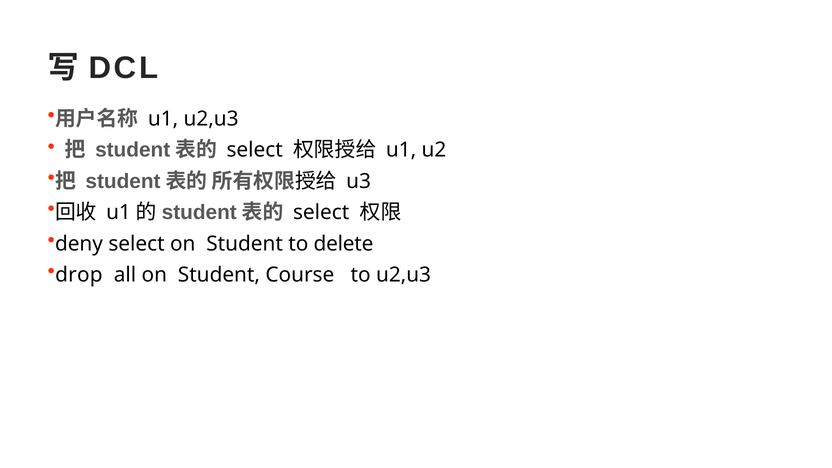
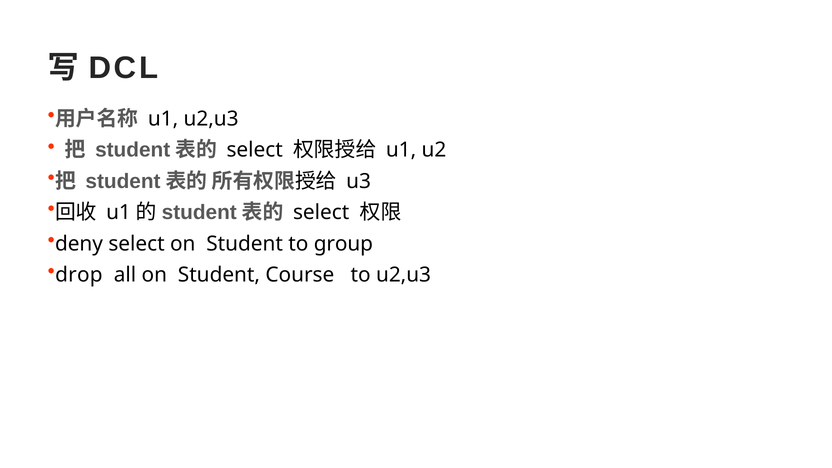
delete: delete -> group
